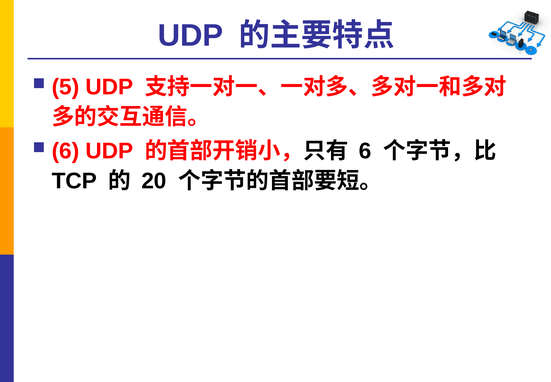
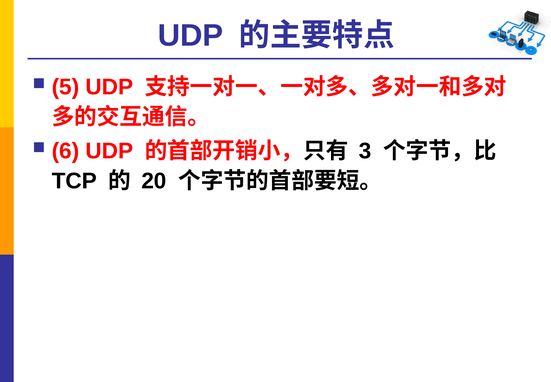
6 at (365, 151): 6 -> 3
